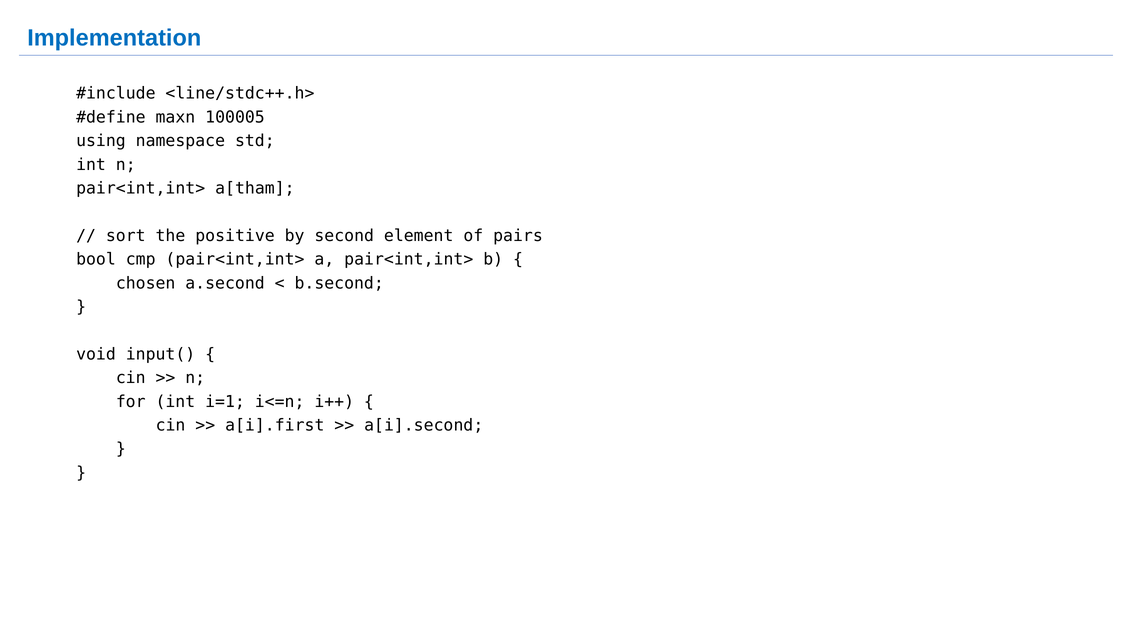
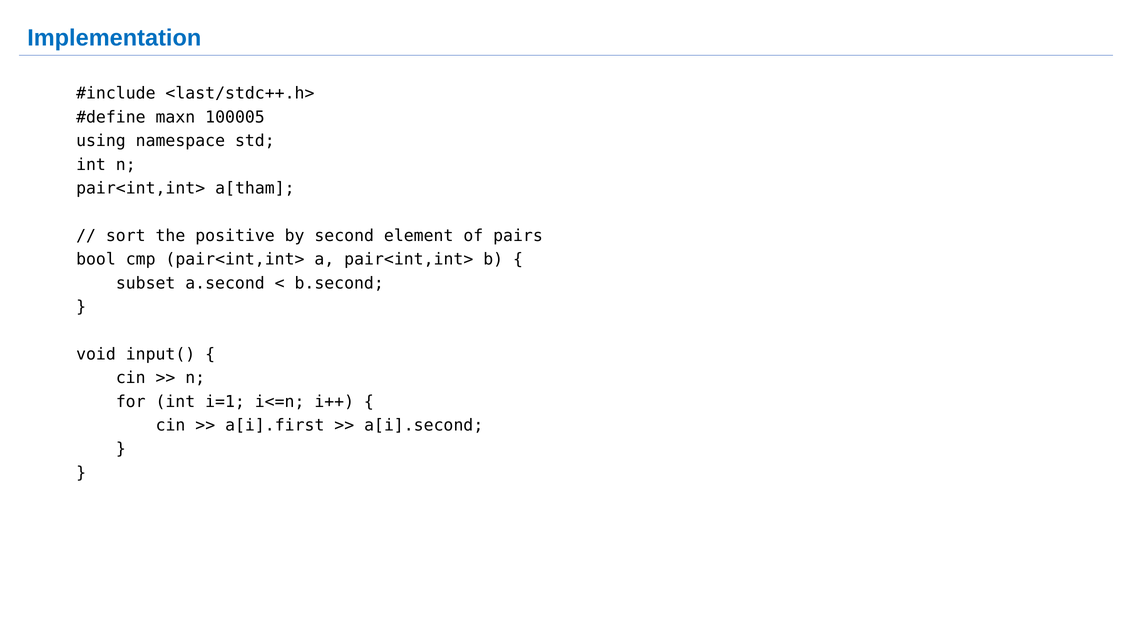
<line/stdc++.h>: <line/stdc++.h> -> <last/stdc++.h>
chosen: chosen -> subset
